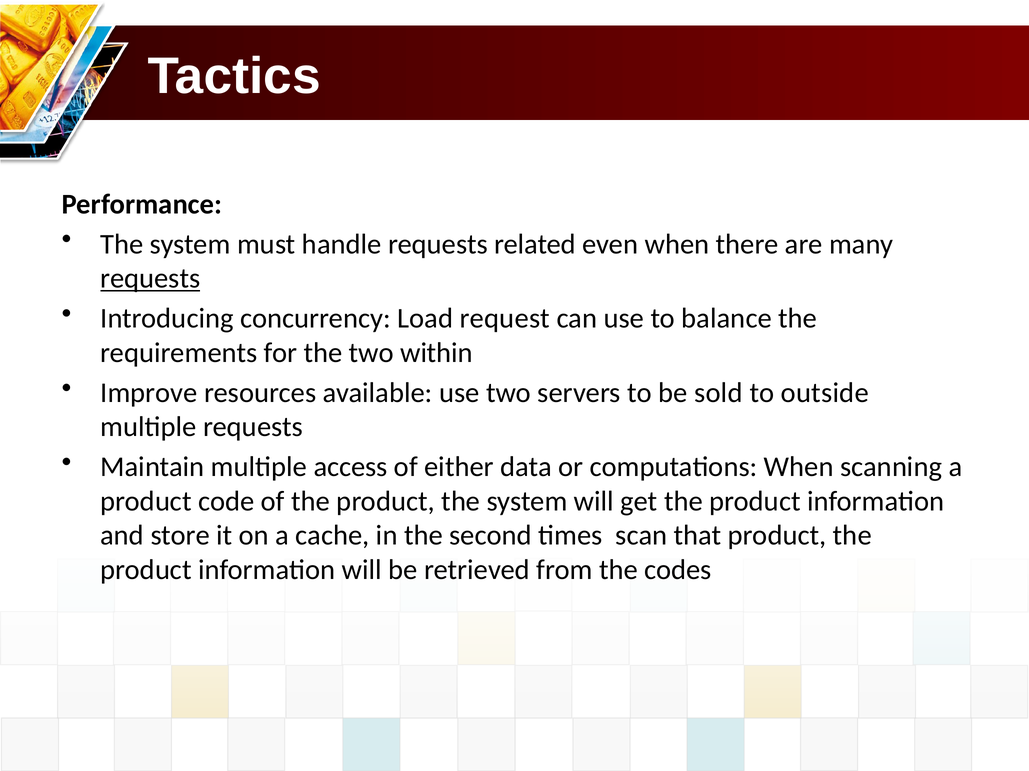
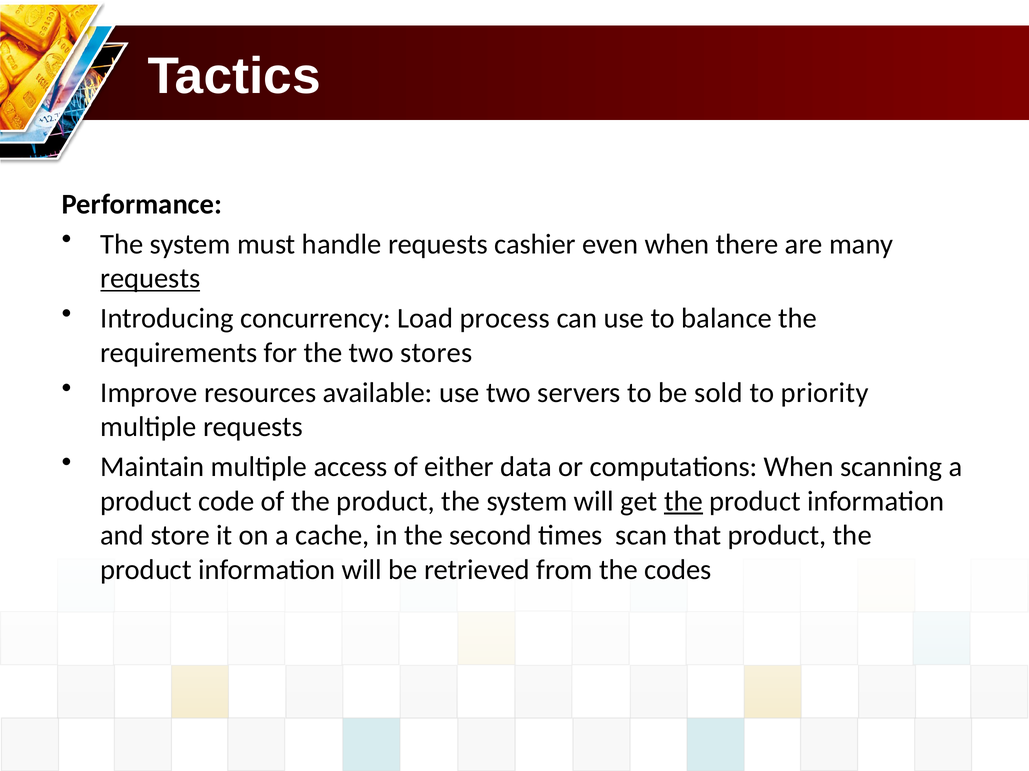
related: related -> cashier
request: request -> process
within: within -> stores
outside: outside -> priority
the at (683, 502) underline: none -> present
